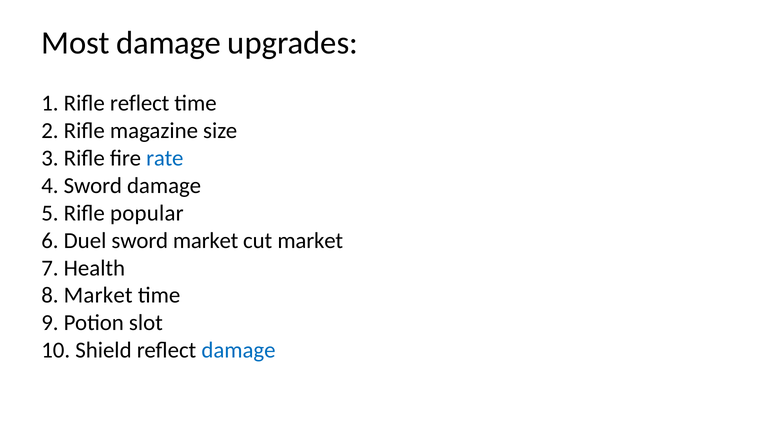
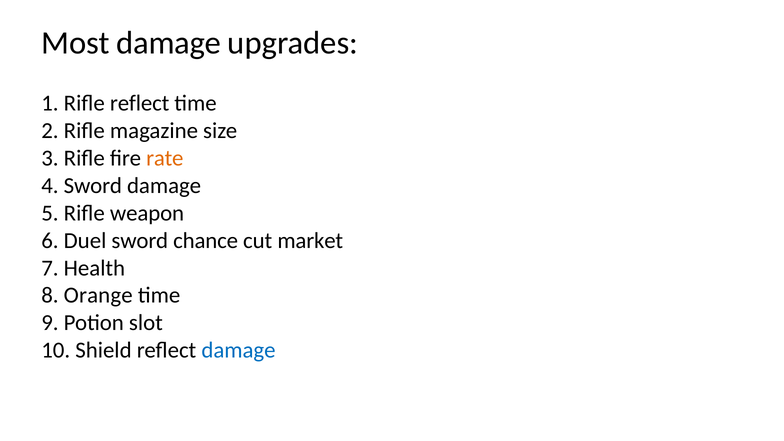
rate colour: blue -> orange
popular: popular -> weapon
sword market: market -> chance
8 Market: Market -> Orange
